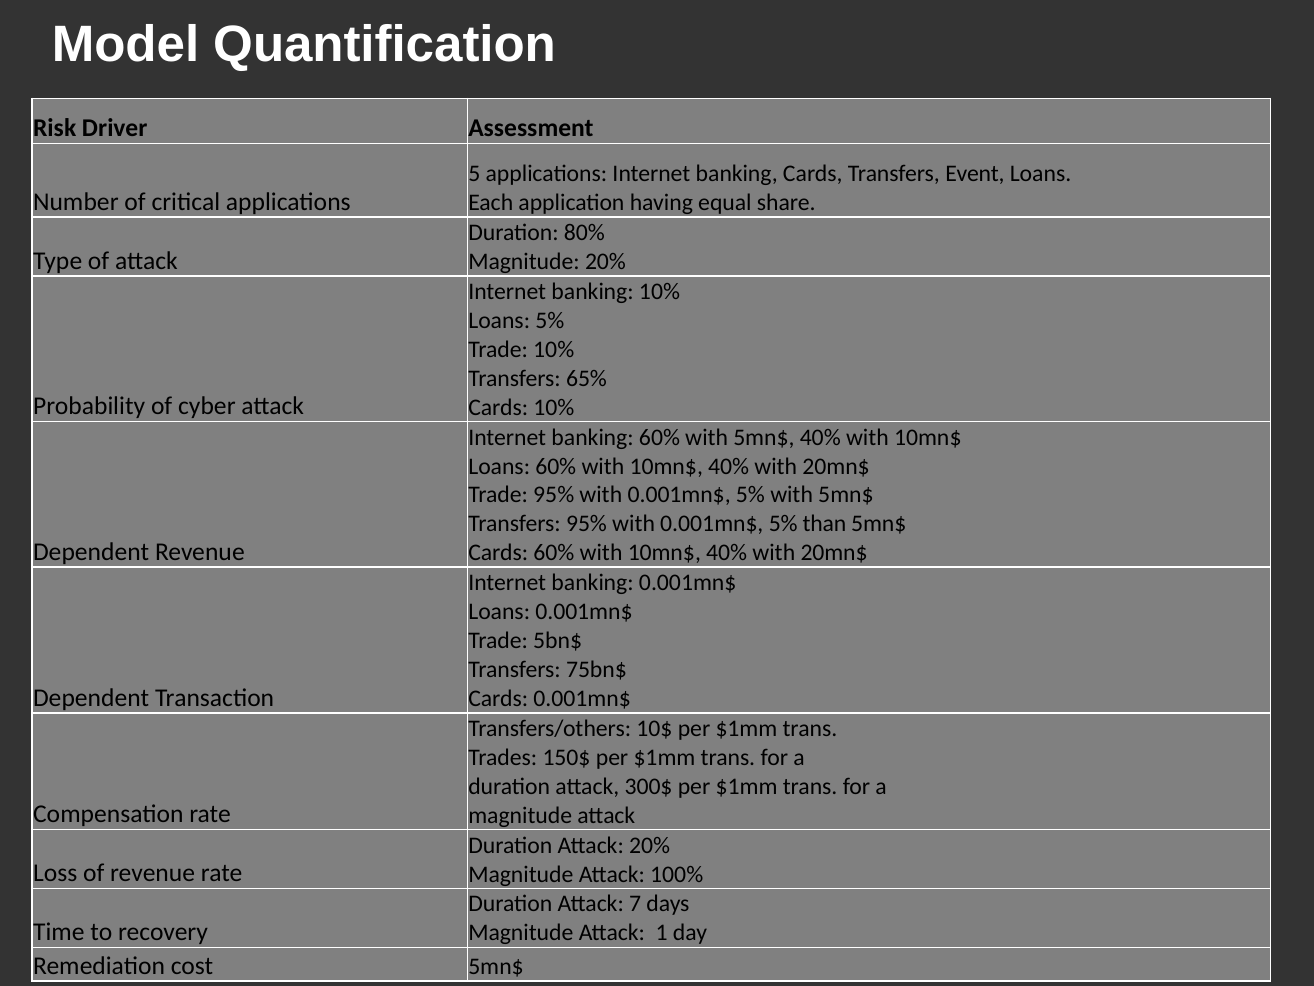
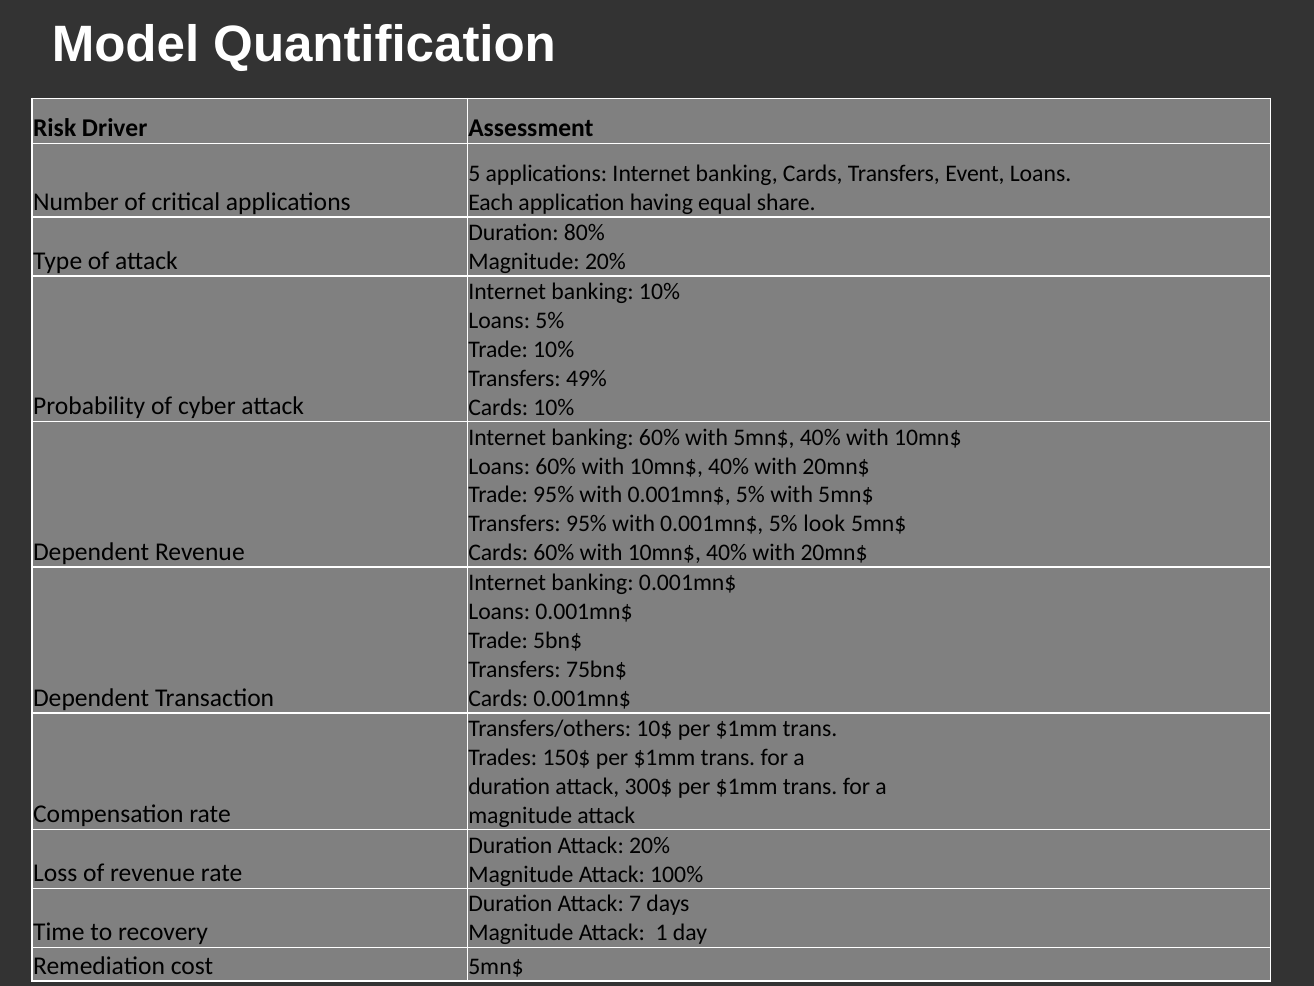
65%: 65% -> 49%
than: than -> look
